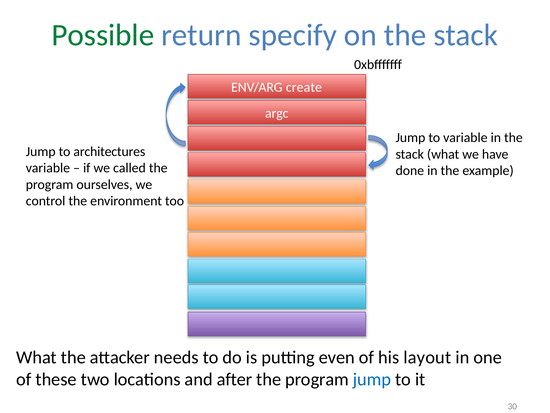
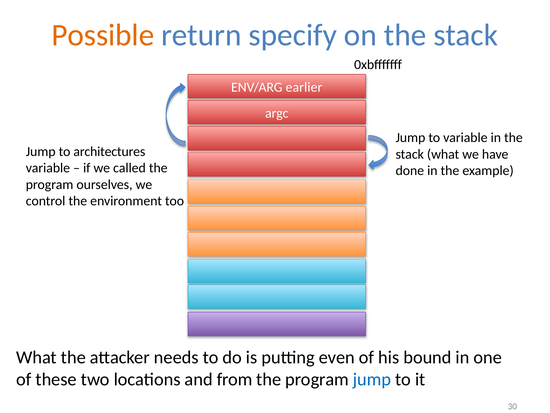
Possible colour: green -> orange
create: create -> earlier
layout: layout -> bound
after: after -> from
